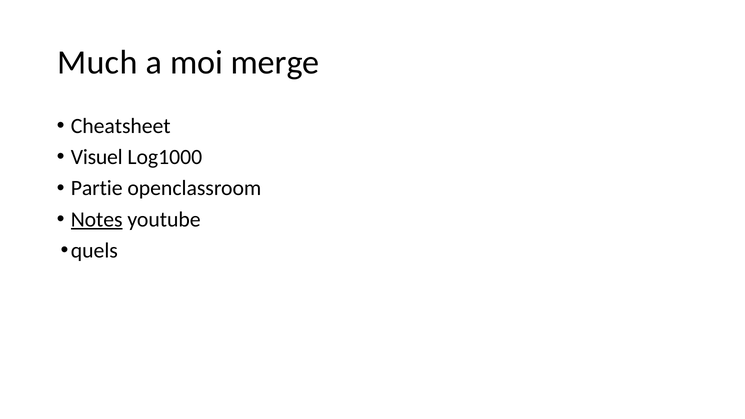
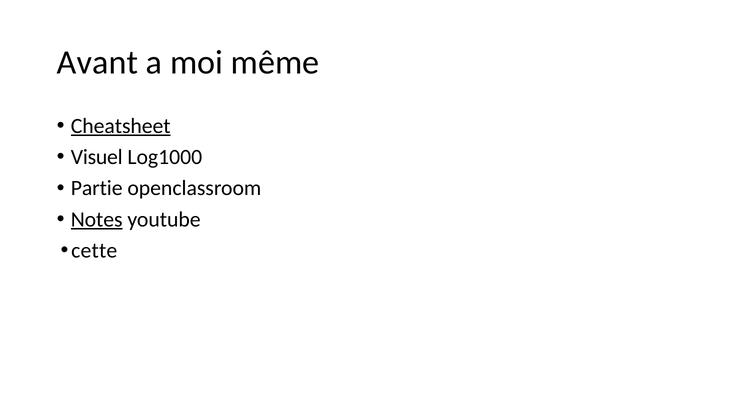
Much: Much -> Avant
merge: merge -> même
Cheatsheet underline: none -> present
quels: quels -> cette
